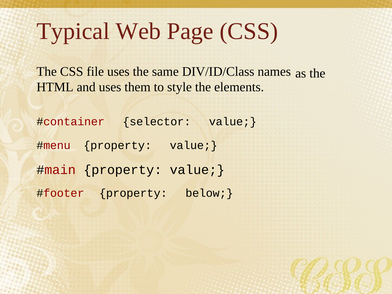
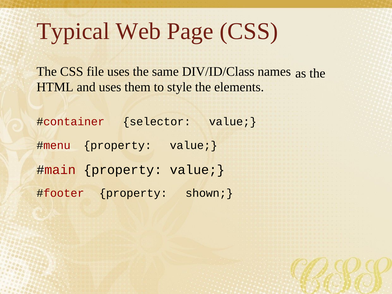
below: below -> shown
